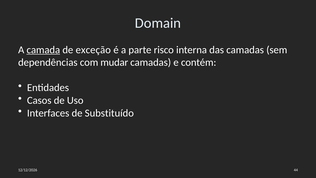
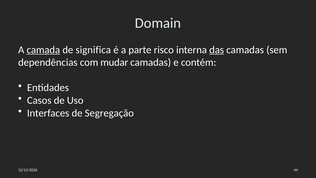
exceção: exceção -> significa
das underline: none -> present
Substituído: Substituído -> Segregação
